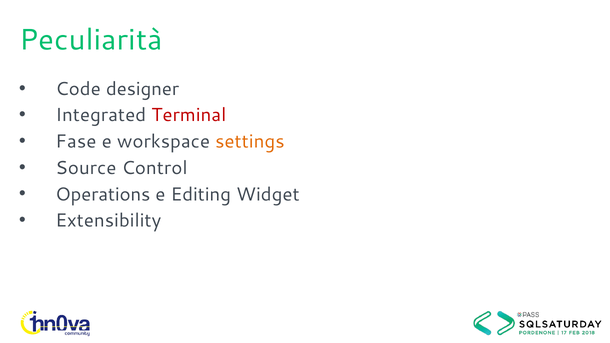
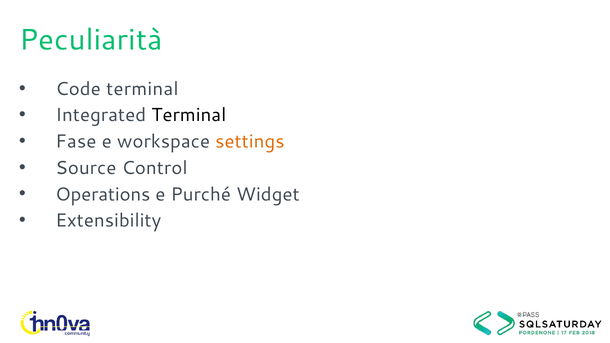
Code designer: designer -> terminal
Terminal at (189, 115) colour: red -> black
Editing: Editing -> Purché
